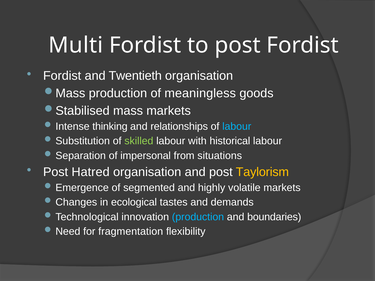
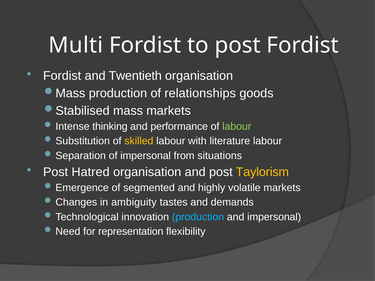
meaningless: meaningless -> relationships
relationships: relationships -> performance
labour at (237, 127) colour: light blue -> light green
skilled colour: light green -> yellow
historical: historical -> literature
ecological: ecological -> ambiguity
and boundaries: boundaries -> impersonal
fragmentation: fragmentation -> representation
